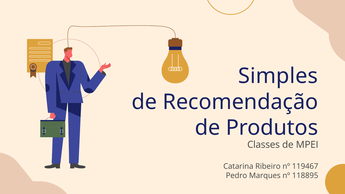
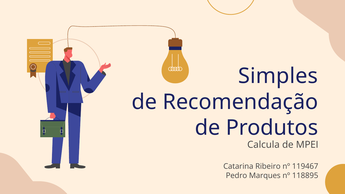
Classes: Classes -> Calcula
